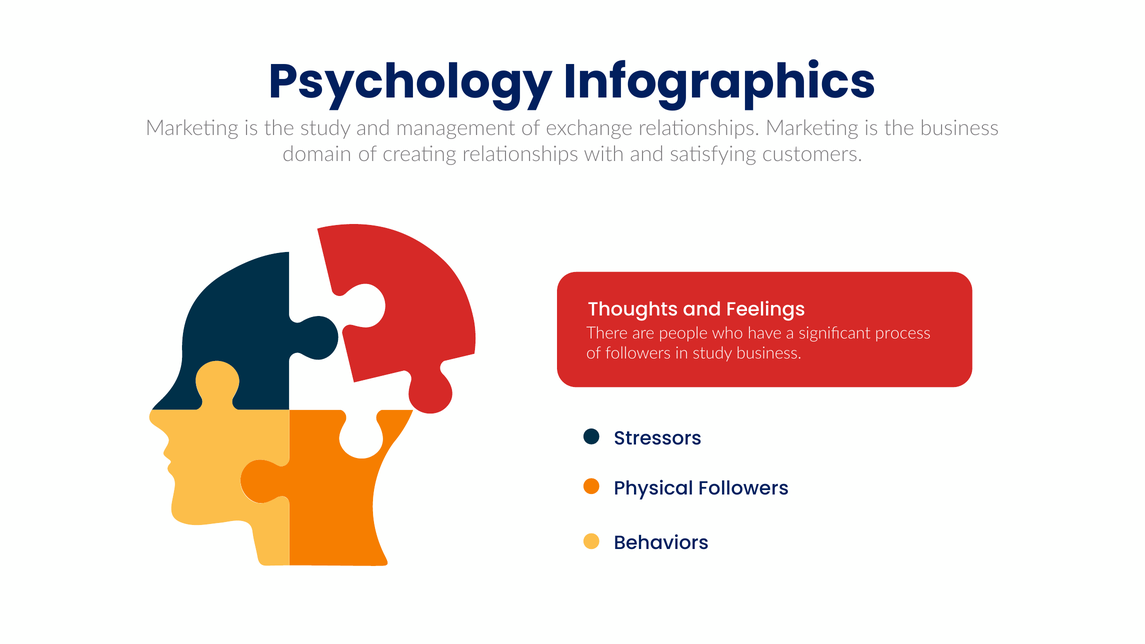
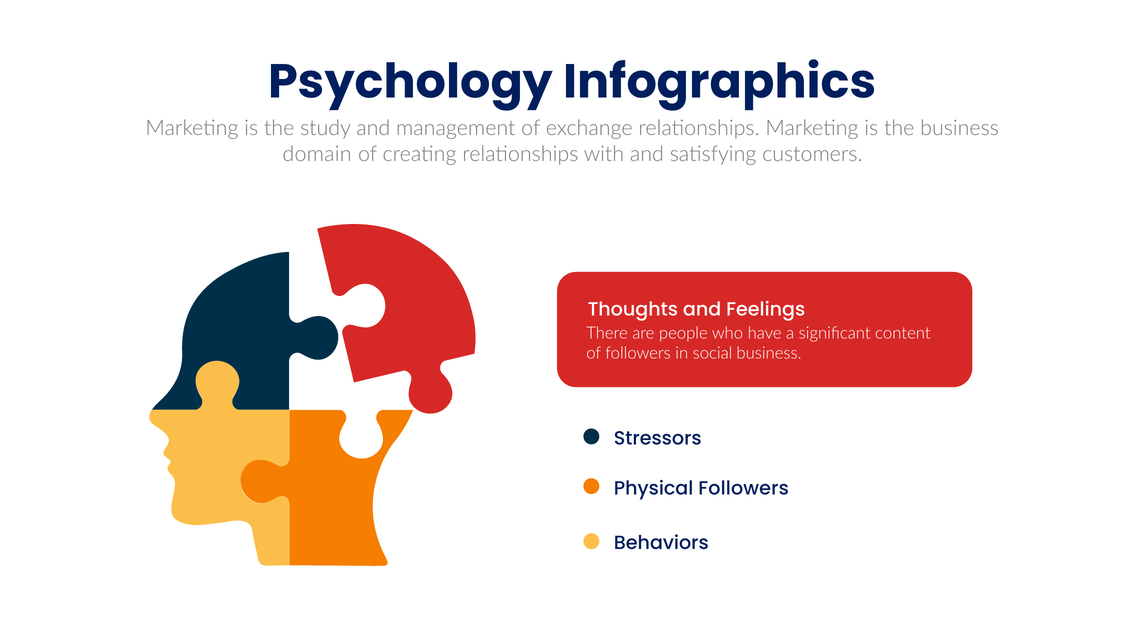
process: process -> content
in study: study -> social
